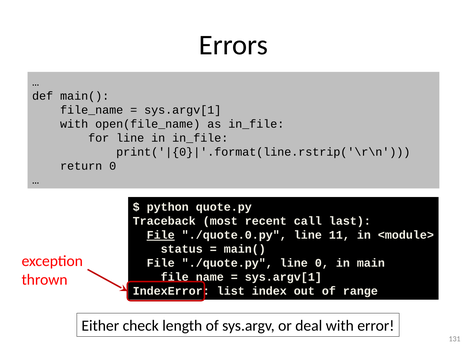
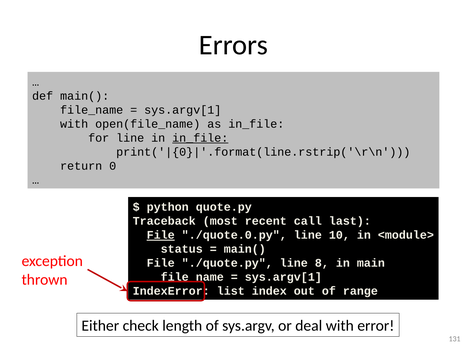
in_file at (200, 138) underline: none -> present
11: 11 -> 10
line 0: 0 -> 8
